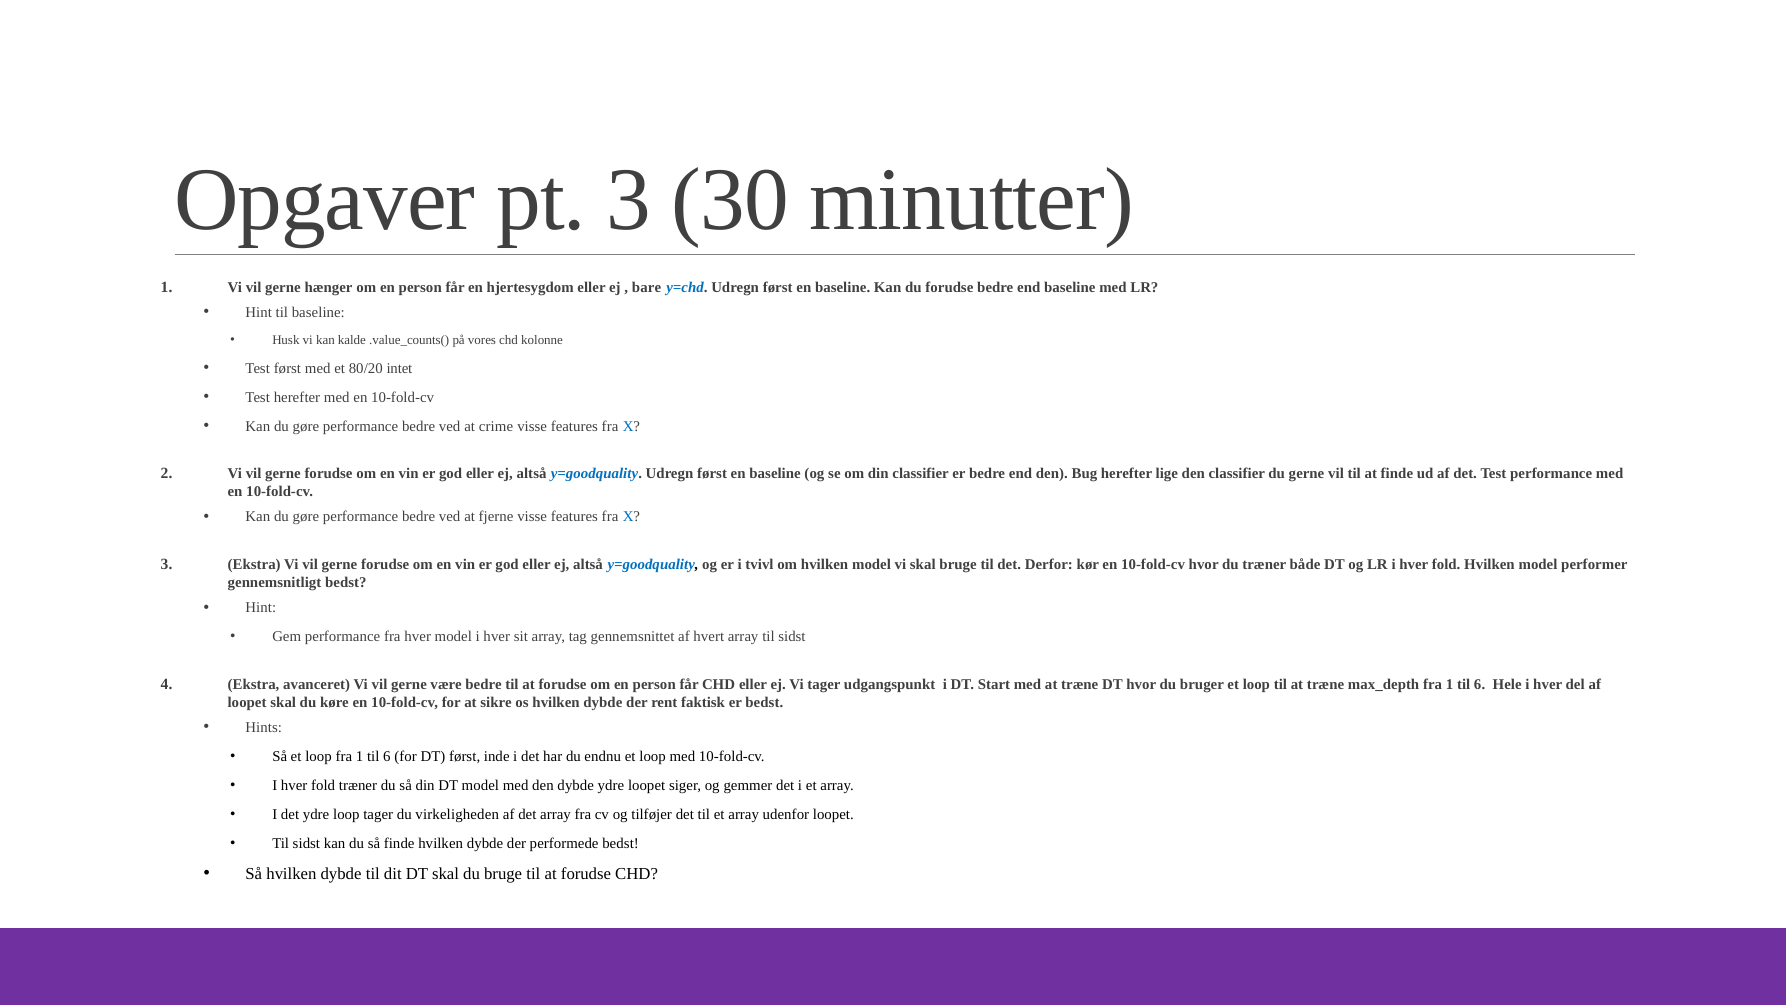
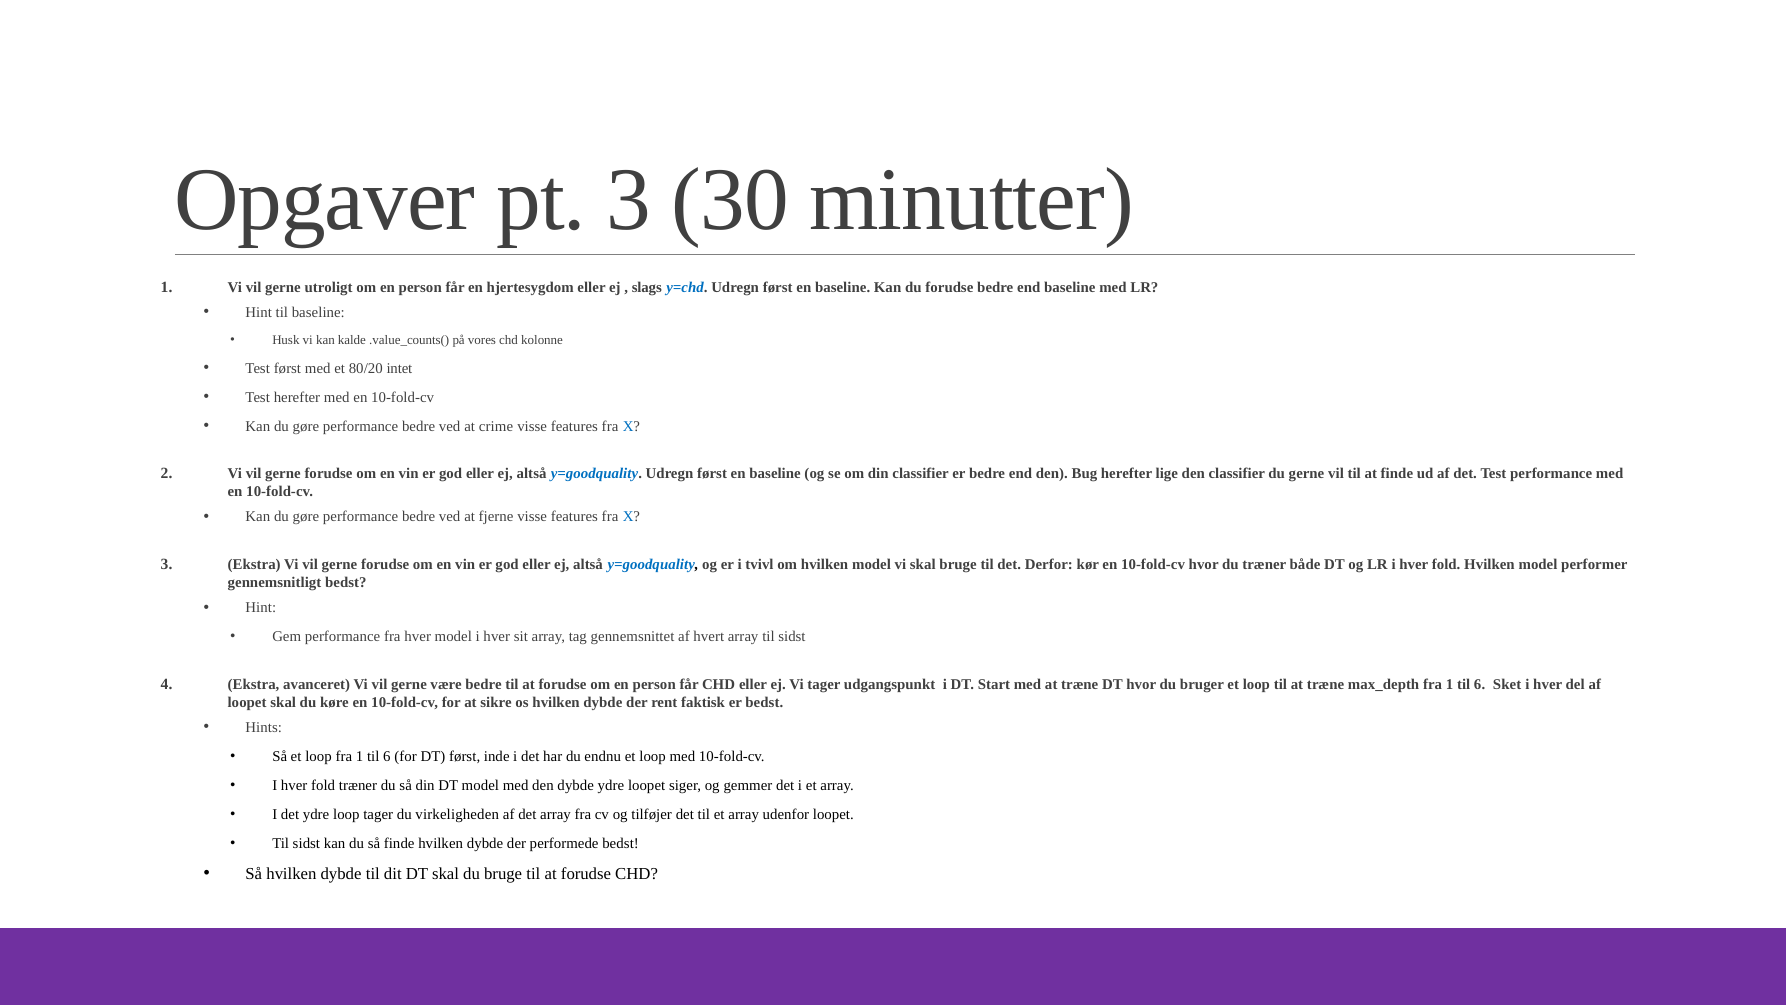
hænger: hænger -> utroligt
bare: bare -> slags
Hele: Hele -> Sket
